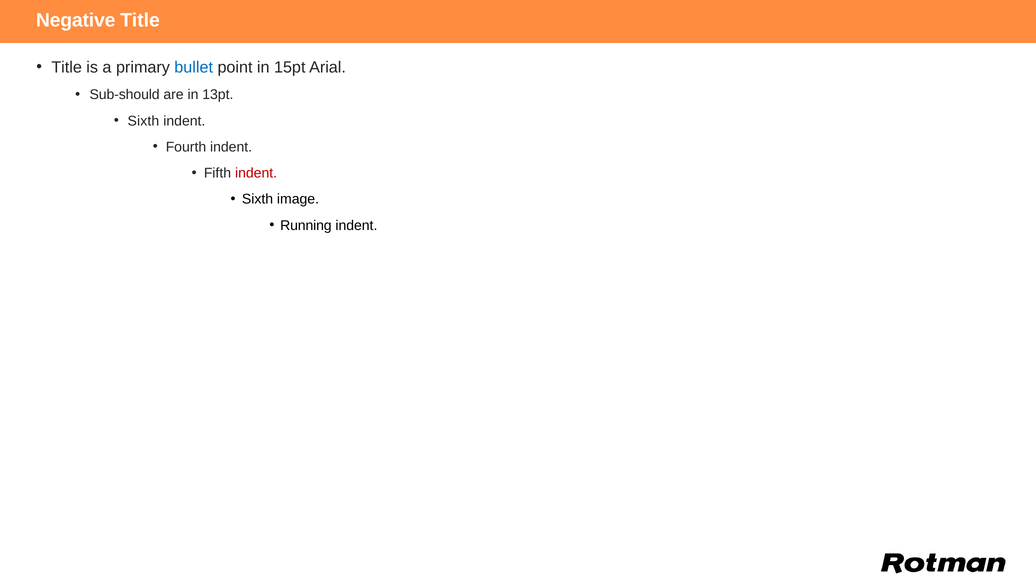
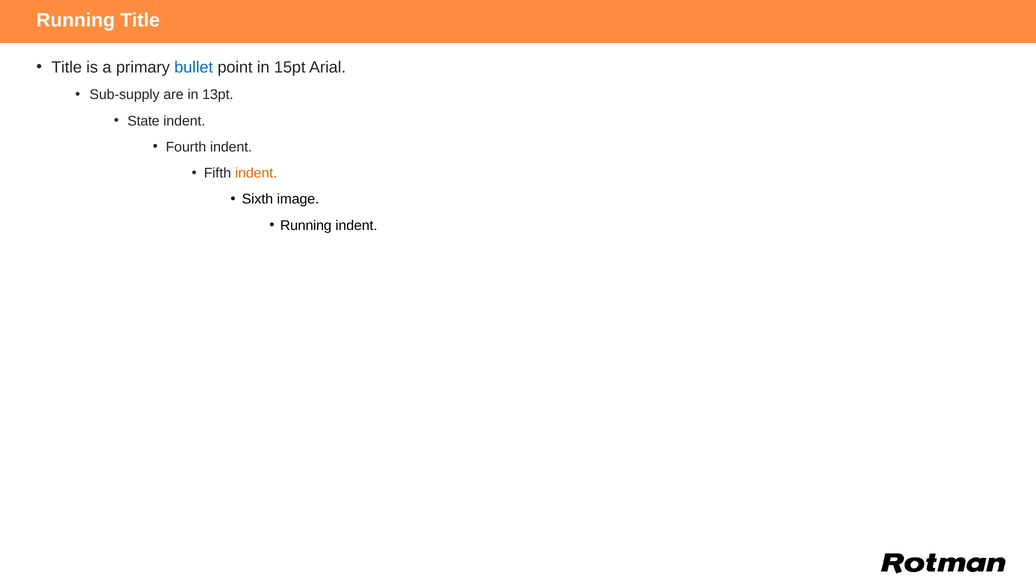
Negative at (76, 21): Negative -> Running
Sub-should: Sub-should -> Sub-supply
Sixth at (143, 121): Sixth -> State
indent at (256, 173) colour: red -> orange
